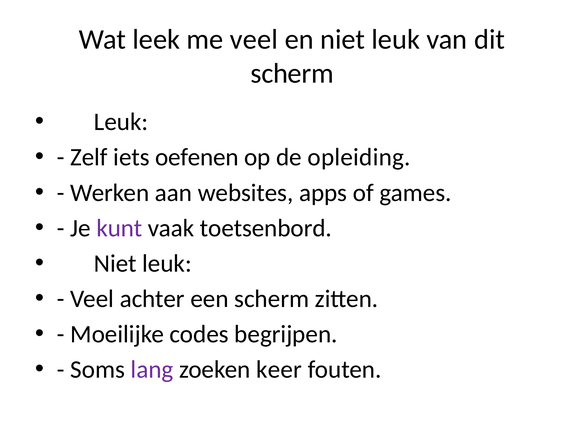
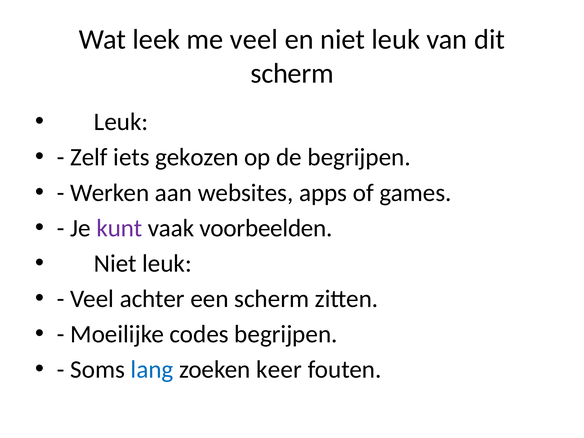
oefenen: oefenen -> gekozen
de opleiding: opleiding -> begrijpen
toetsenbord: toetsenbord -> voorbeelden
lang colour: purple -> blue
